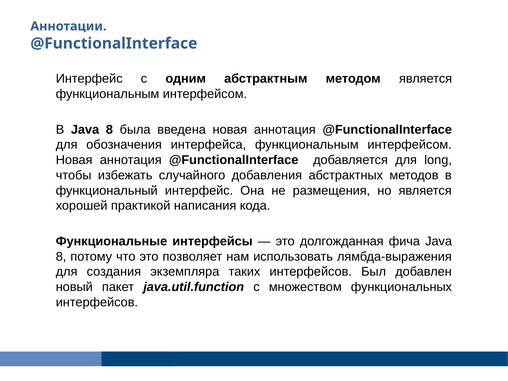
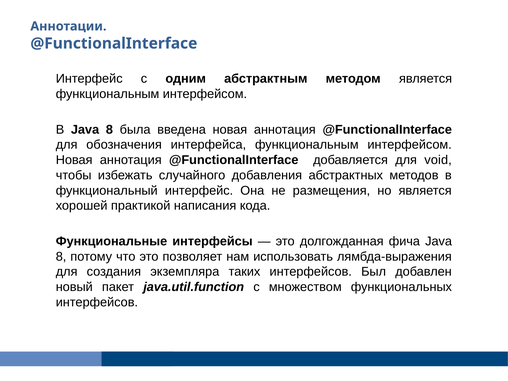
long: long -> void
